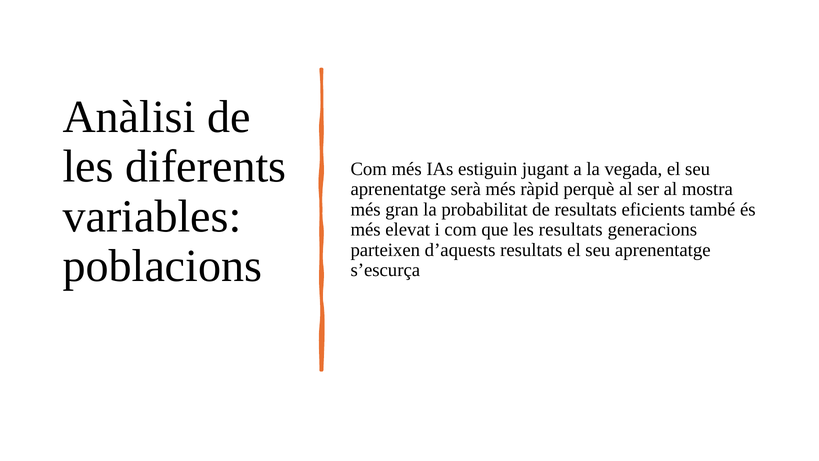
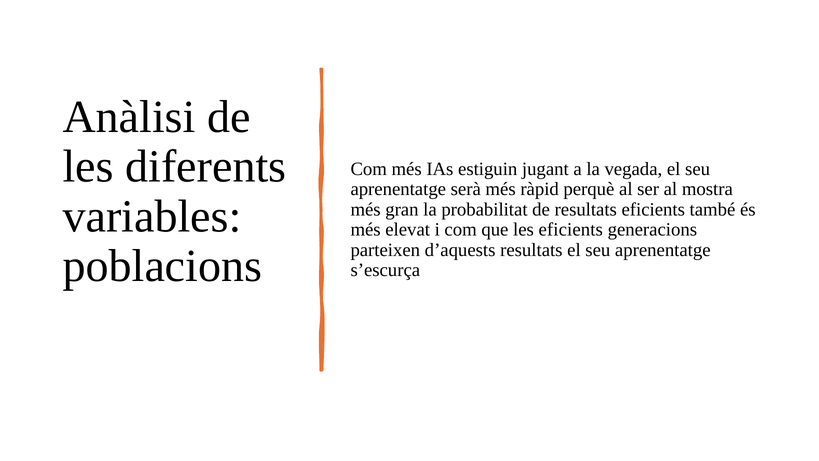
les resultats: resultats -> eficients
